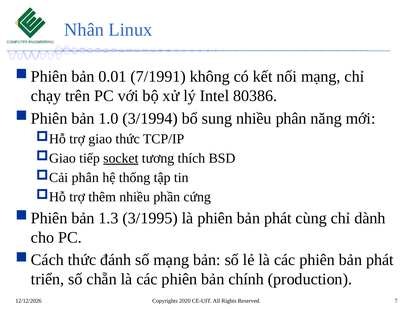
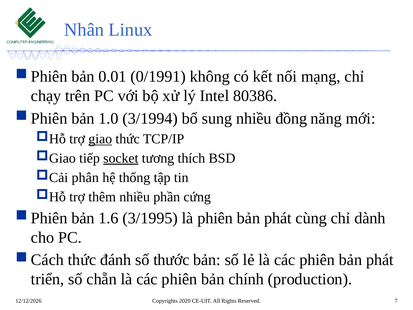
7/1991: 7/1991 -> 0/1991
nhiều phân: phân -> đồng
giao underline: none -> present
1.3: 1.3 -> 1.6
số mạng: mạng -> thước
